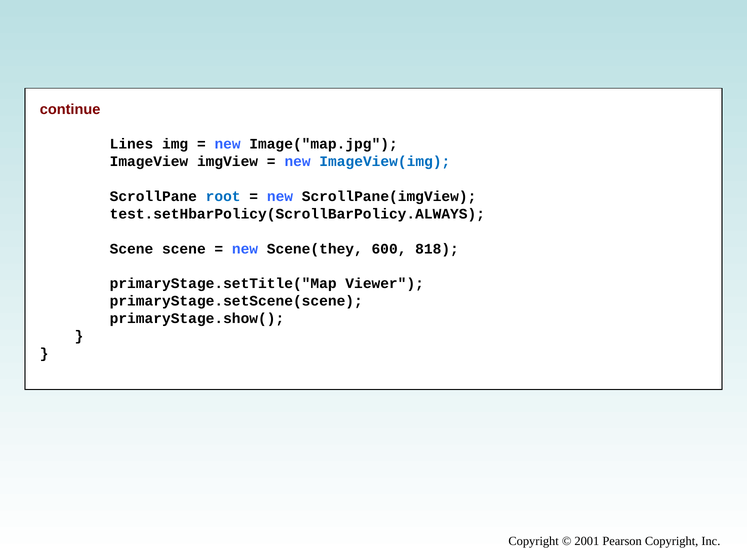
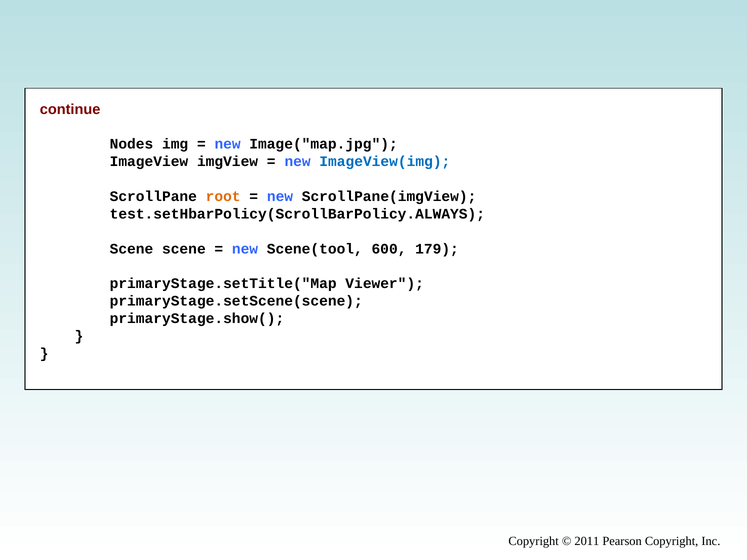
Lines: Lines -> Nodes
root colour: blue -> orange
Scene(they: Scene(they -> Scene(tool
818: 818 -> 179
2001: 2001 -> 2011
